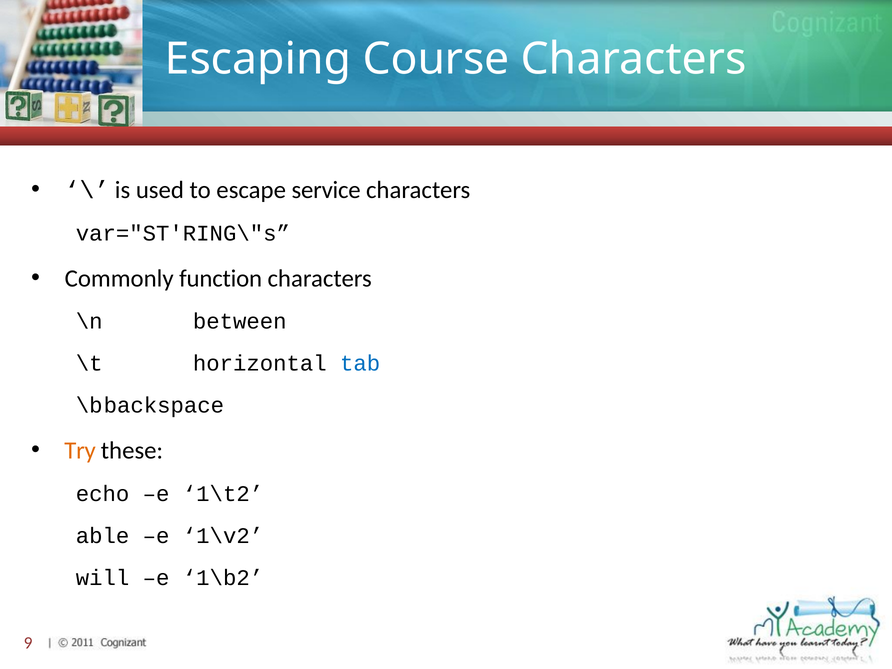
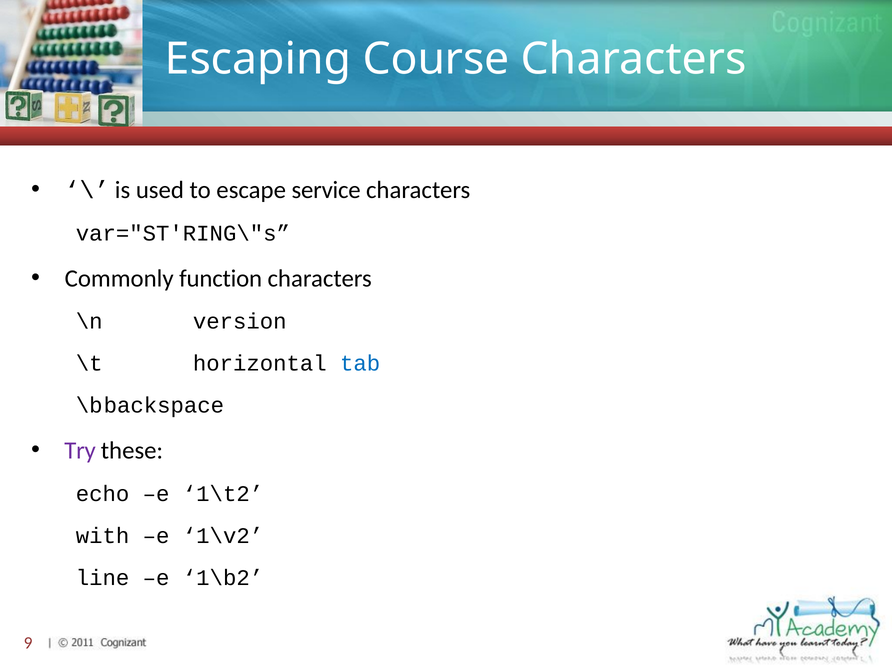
between: between -> version
Try colour: orange -> purple
able: able -> with
will: will -> line
